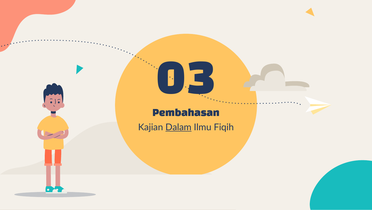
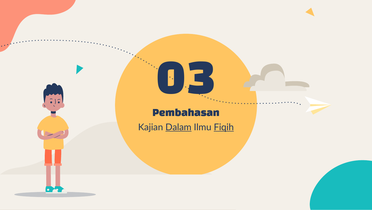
Fiqih underline: none -> present
